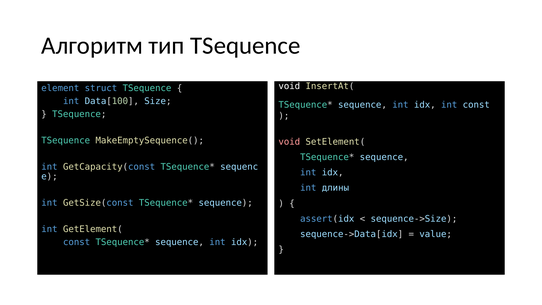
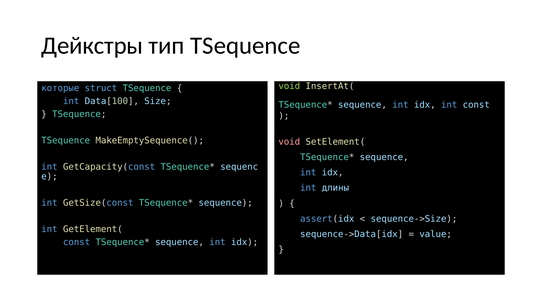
Алгоритм: Алгоритм -> Дейкстры
void at (289, 86) colour: white -> light green
element: element -> которые
